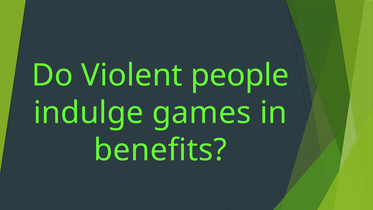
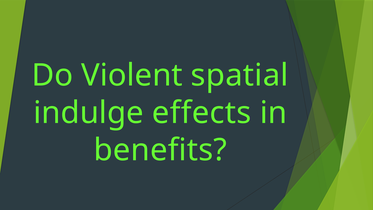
people: people -> spatial
games: games -> effects
